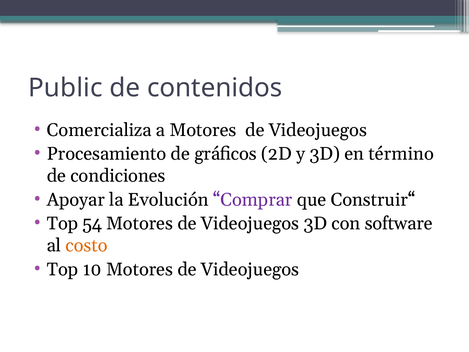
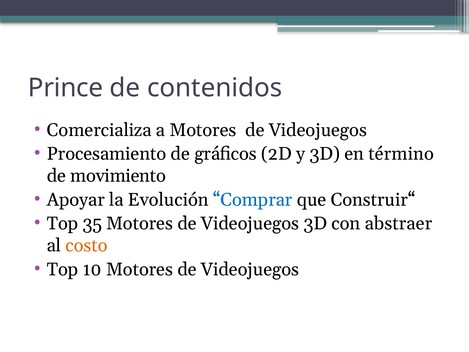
Public: Public -> Prince
condiciones: condiciones -> movimiento
Comprar colour: purple -> blue
54: 54 -> 35
software: software -> abstraer
